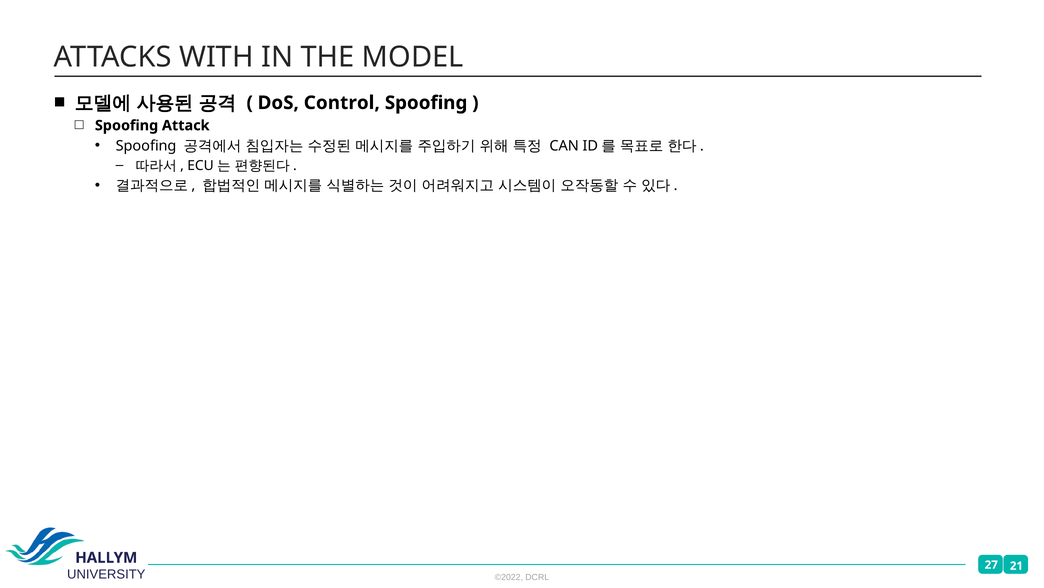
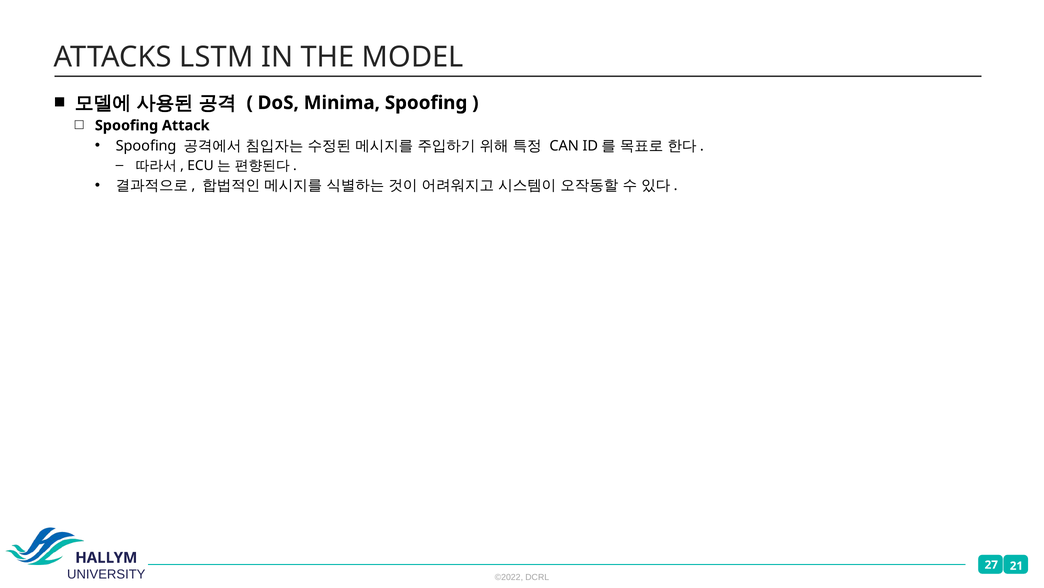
WITH: WITH -> LSTM
Control: Control -> Minima
